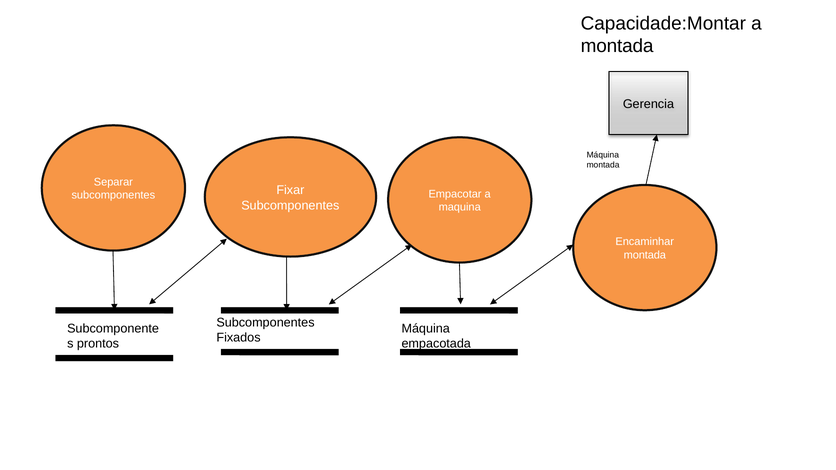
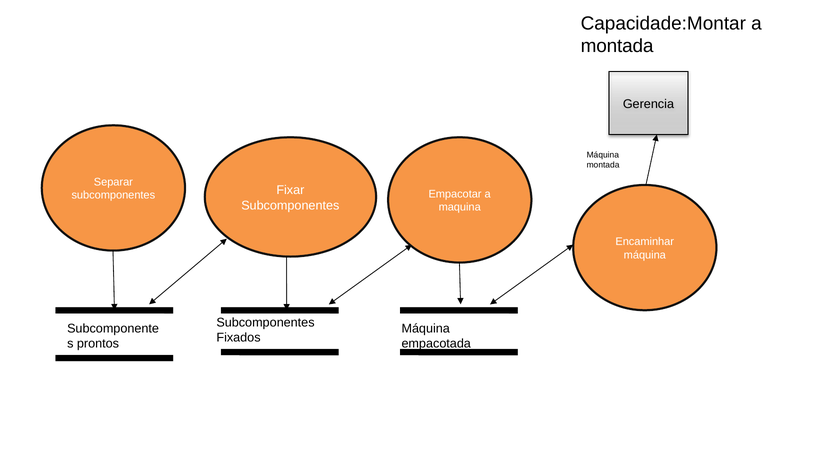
montada at (645, 255): montada -> máquina
